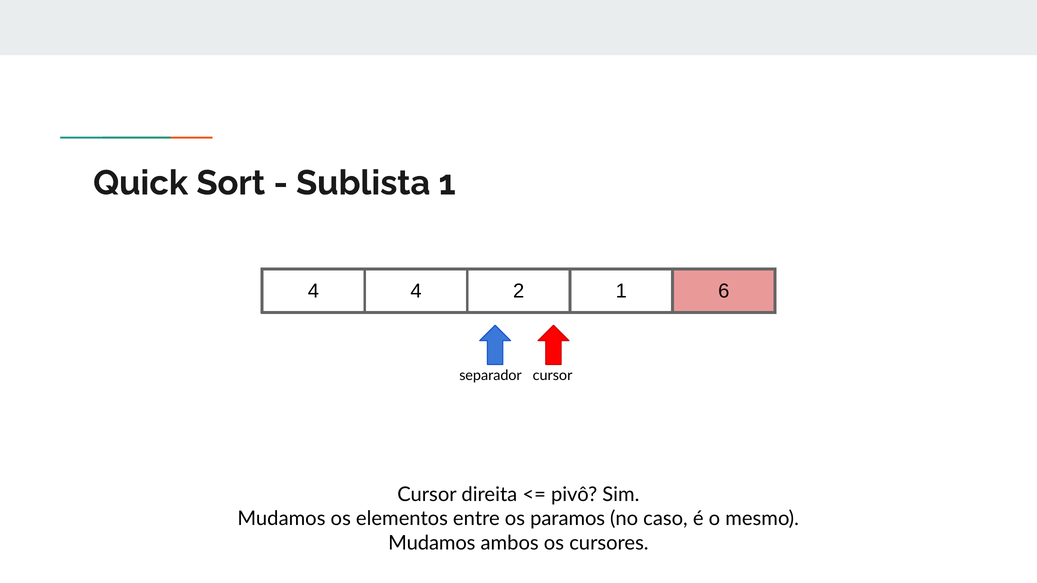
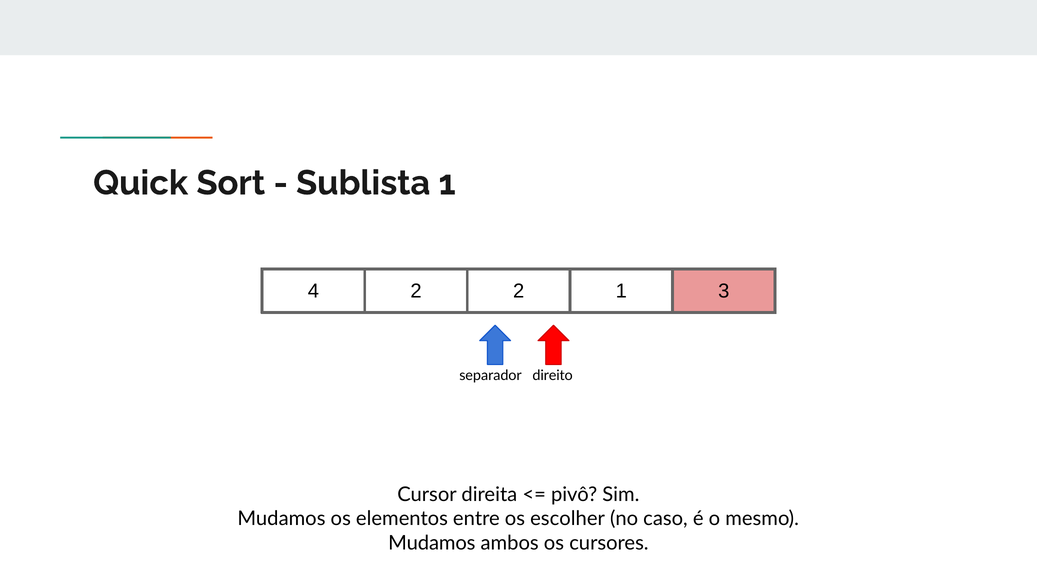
4 4: 4 -> 2
6: 6 -> 3
separador cursor: cursor -> direito
paramos: paramos -> escolher
